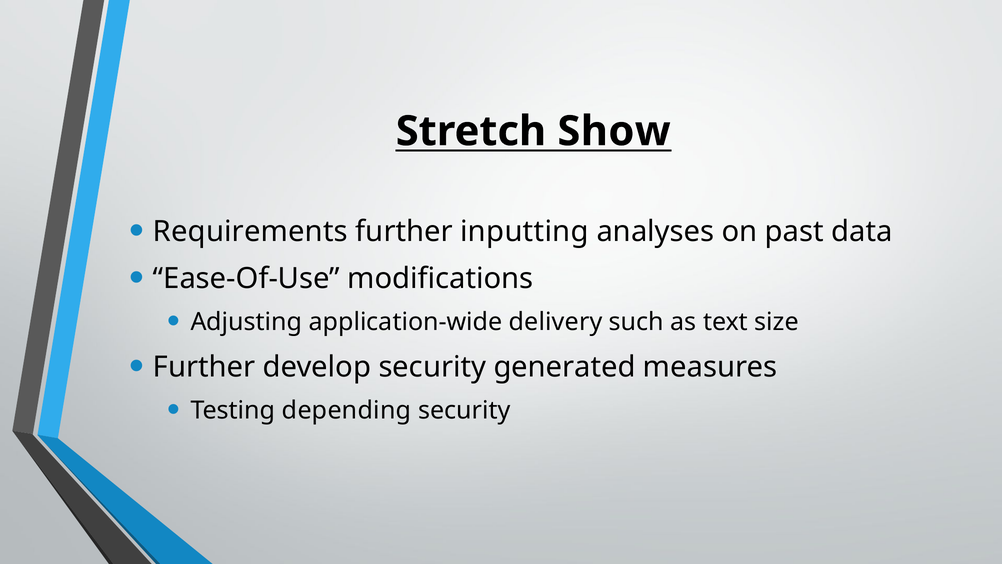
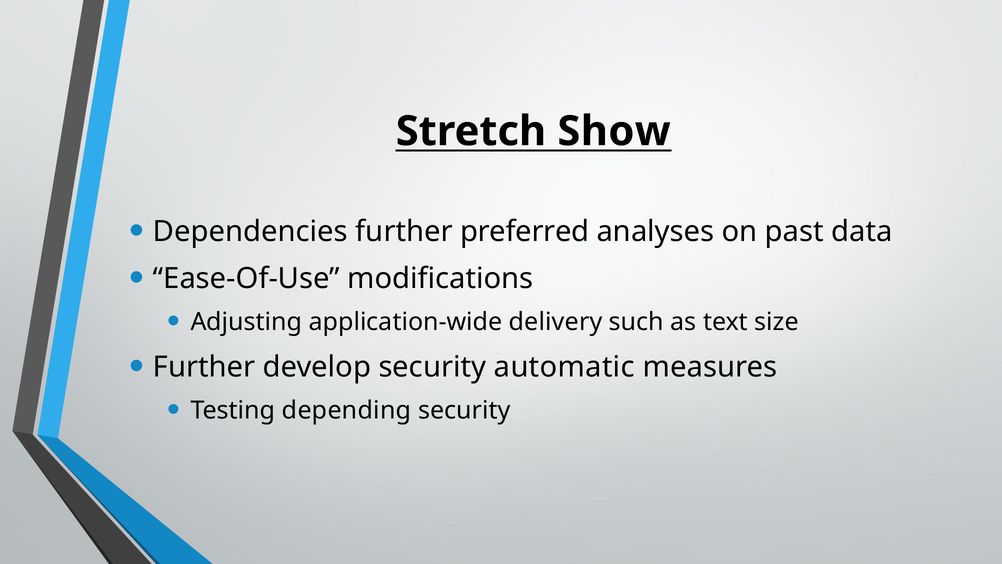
Requirements: Requirements -> Dependencies
inputting: inputting -> preferred
generated: generated -> automatic
